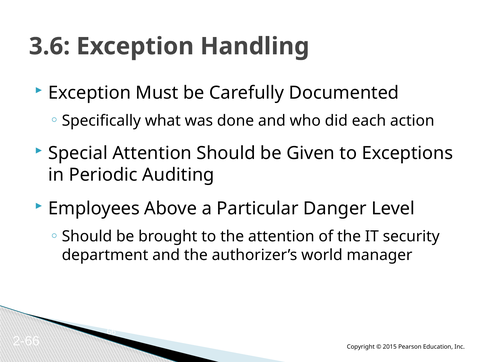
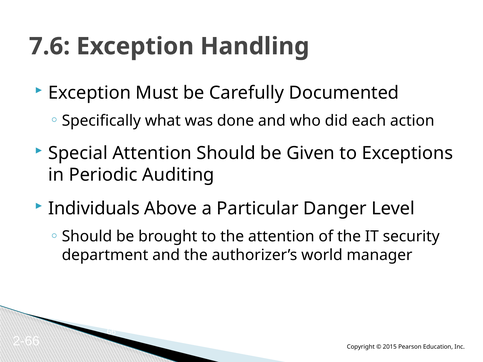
3.6: 3.6 -> 7.6
Employees: Employees -> Individuals
